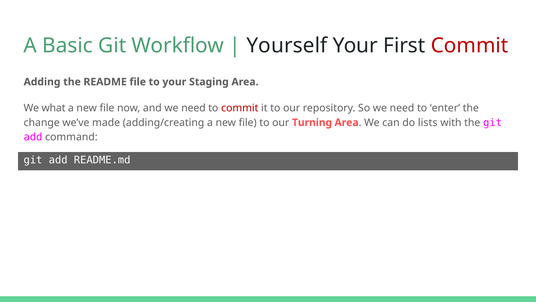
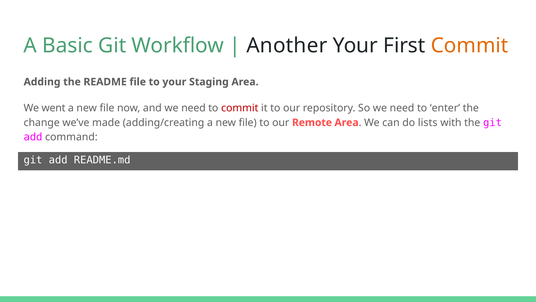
Yourself: Yourself -> Another
Commit at (470, 45) colour: red -> orange
what: what -> went
Turning: Turning -> Remote
